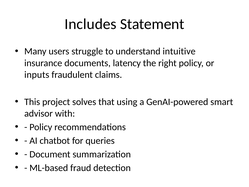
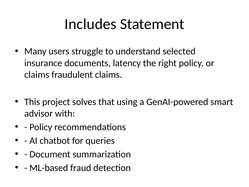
intuitive: intuitive -> selected
inputs at (37, 75): inputs -> claims
